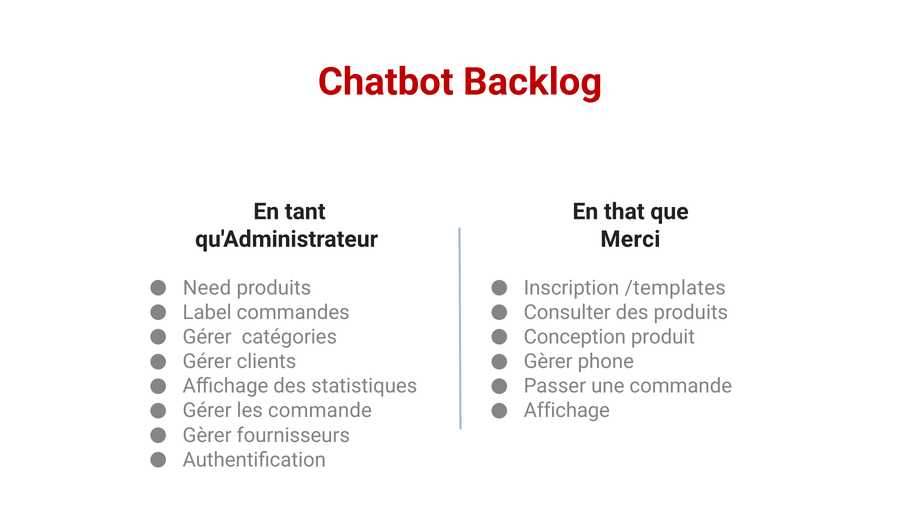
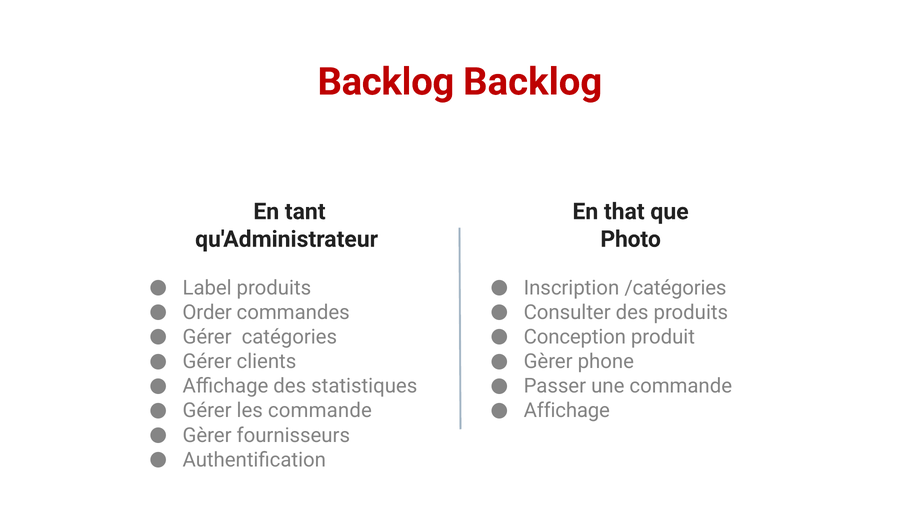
Chatbot at (386, 82): Chatbot -> Backlog
Merci: Merci -> Photo
Need: Need -> Label
/templates: /templates -> /catégories
Label: Label -> Order
